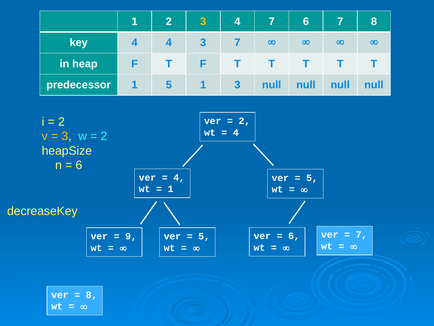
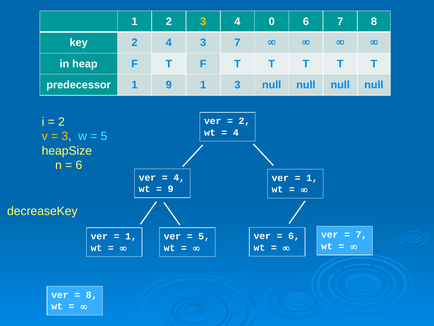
4 7: 7 -> 0
key 4: 4 -> 2
1 5: 5 -> 9
2 at (104, 136): 2 -> 5
5 at (312, 178): 5 -> 1
1 at (171, 189): 1 -> 9
9 at (131, 236): 9 -> 1
